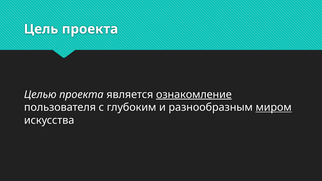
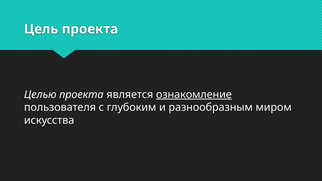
миром underline: present -> none
